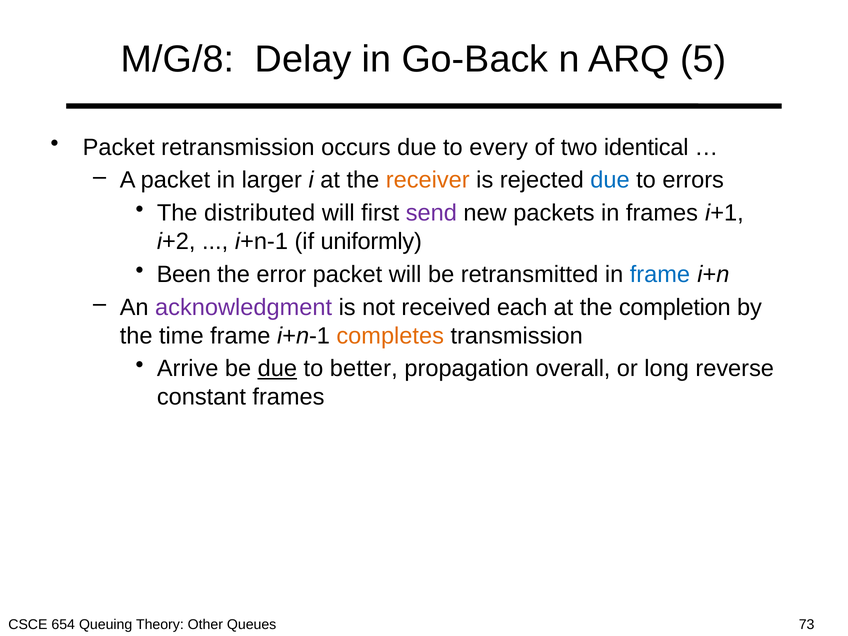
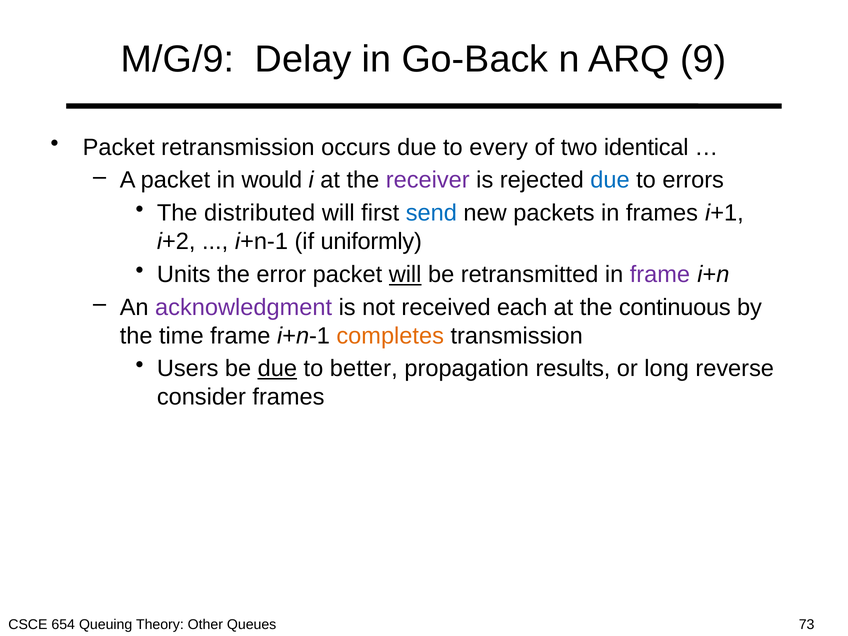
M/G/8: M/G/8 -> M/G/9
5: 5 -> 9
larger: larger -> would
receiver colour: orange -> purple
send colour: purple -> blue
Been: Been -> Units
will at (405, 274) underline: none -> present
frame at (660, 274) colour: blue -> purple
completion: completion -> continuous
Arrive: Arrive -> Users
overall: overall -> results
constant: constant -> consider
